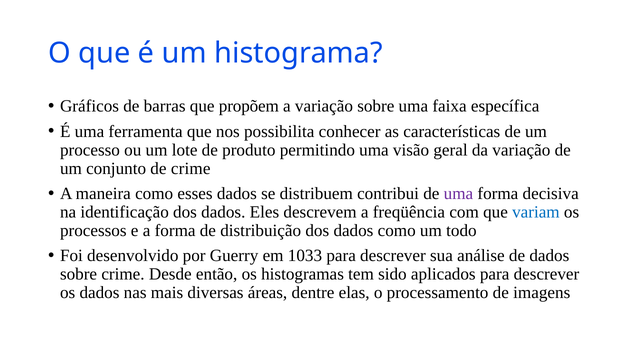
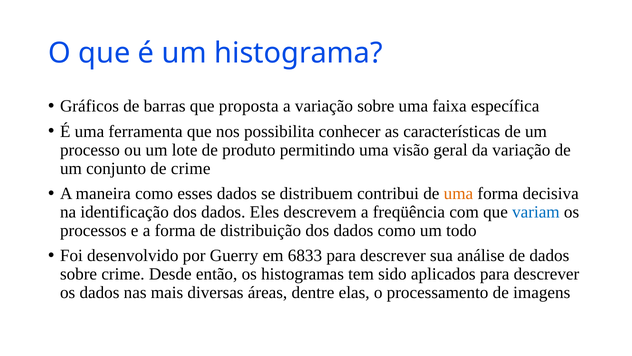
propõem: propõem -> proposta
uma at (458, 193) colour: purple -> orange
1033: 1033 -> 6833
